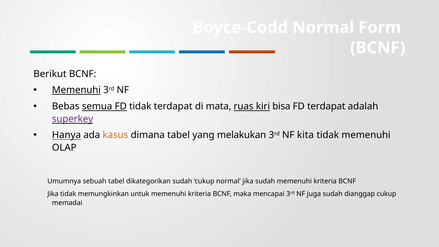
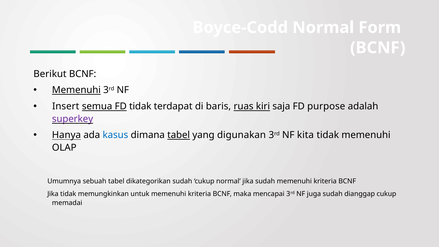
Bebas: Bebas -> Insert
mata: mata -> baris
bisa: bisa -> saja
FD terdapat: terdapat -> purpose
kasus colour: orange -> blue
tabel at (179, 135) underline: none -> present
melakukan: melakukan -> digunakan
